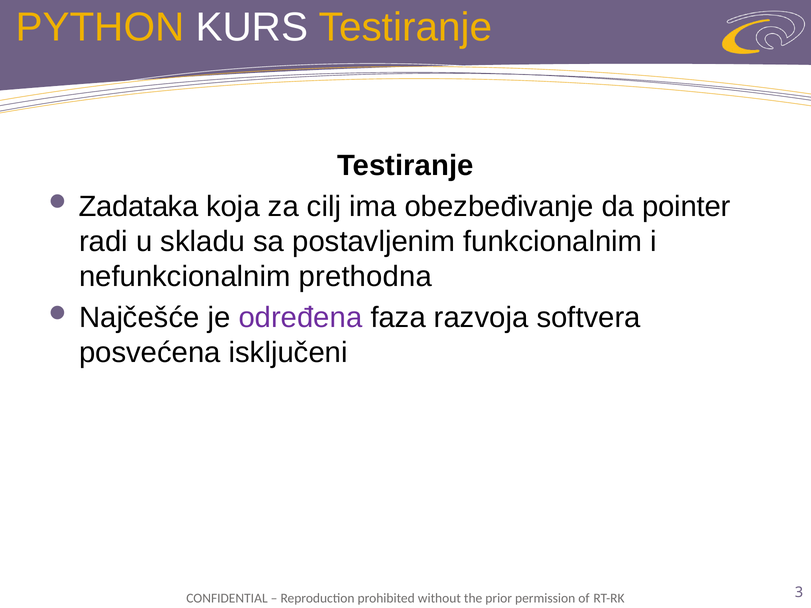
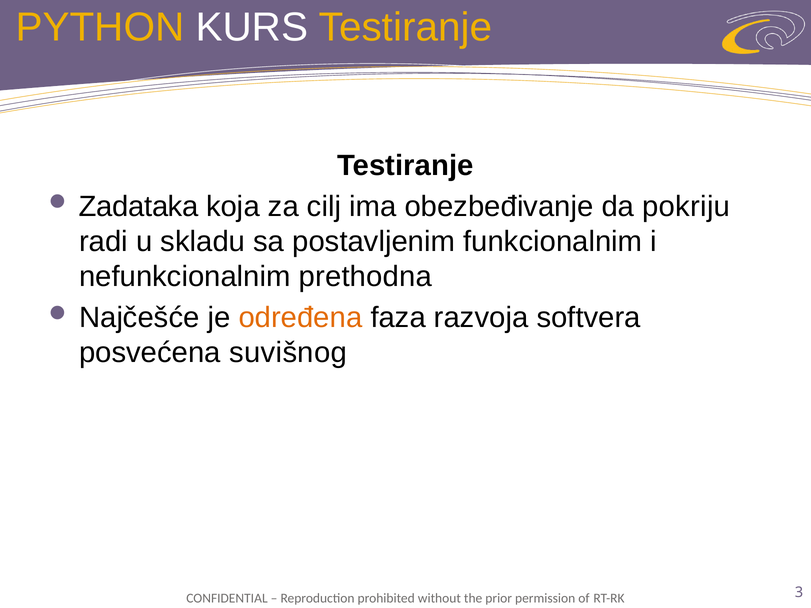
pointer: pointer -> pokriju
određena colour: purple -> orange
isključeni: isključeni -> suvišnog
